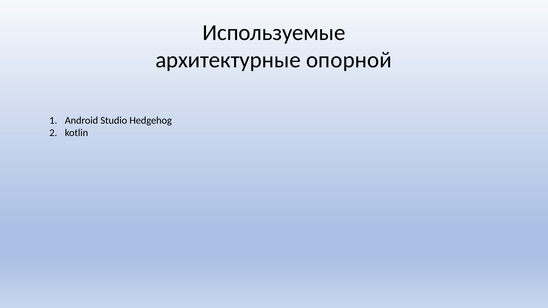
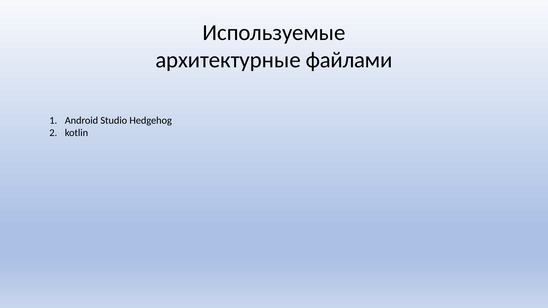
опорной: опорной -> файлами
